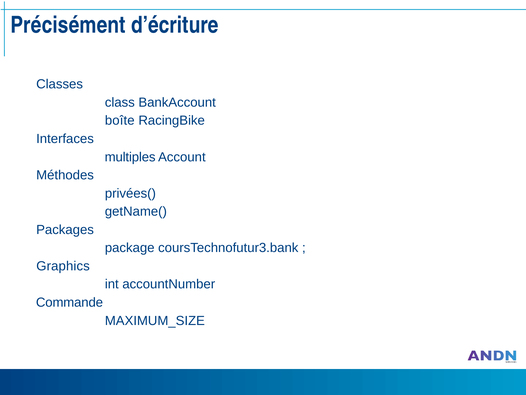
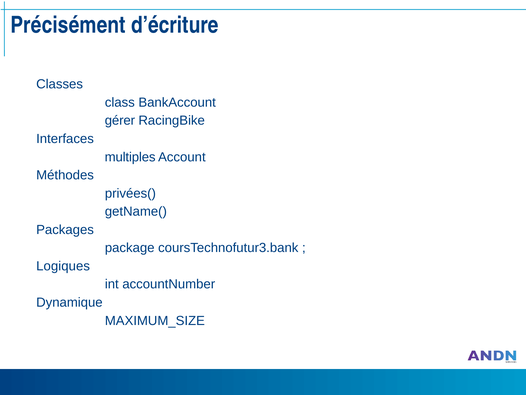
boîte: boîte -> gérer
Graphics: Graphics -> Logiques
Commande: Commande -> Dynamique
